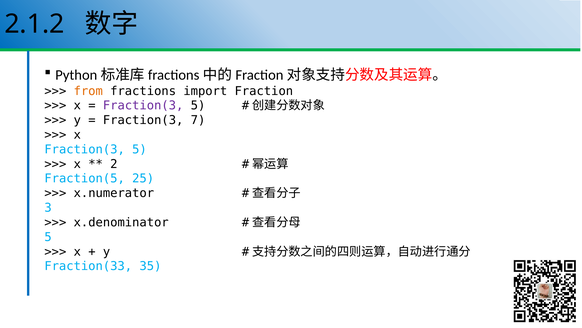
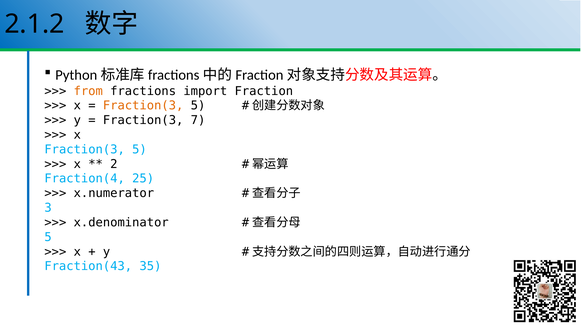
Fraction(3 at (143, 105) colour: purple -> orange
Fraction(5: Fraction(5 -> Fraction(4
Fraction(33: Fraction(33 -> Fraction(43
